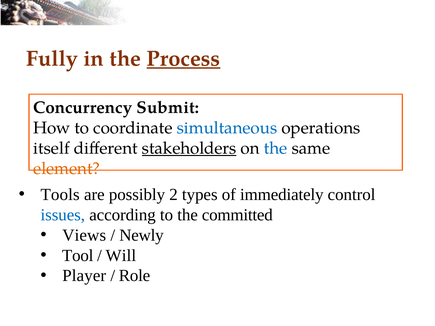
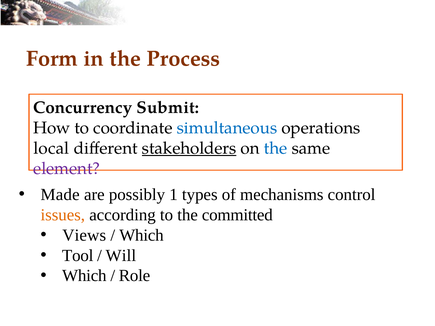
Fully: Fully -> Form
Process underline: present -> none
itself: itself -> local
element colour: orange -> purple
Tools: Tools -> Made
2: 2 -> 1
immediately: immediately -> mechanisms
issues colour: blue -> orange
Newly at (141, 235): Newly -> Which
Player at (84, 276): Player -> Which
